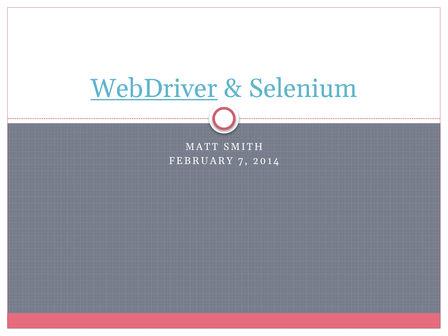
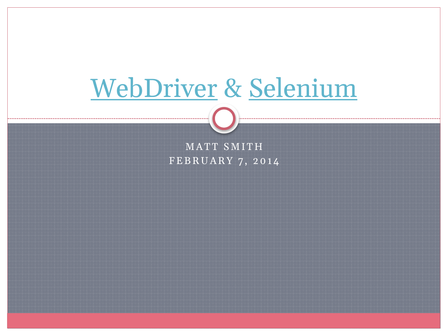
Selenium underline: none -> present
